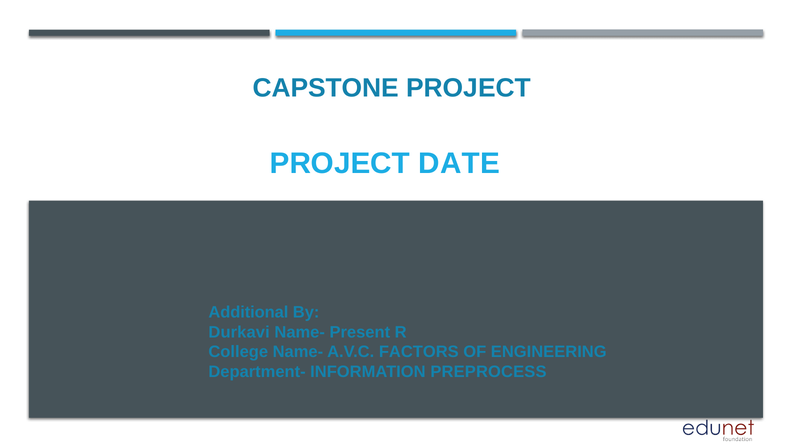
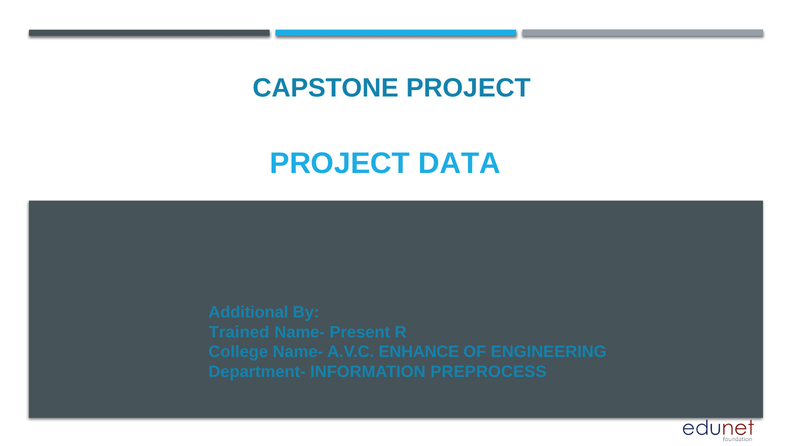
DATE: DATE -> DATA
Durkavi: Durkavi -> Trained
FACTORS: FACTORS -> ENHANCE
